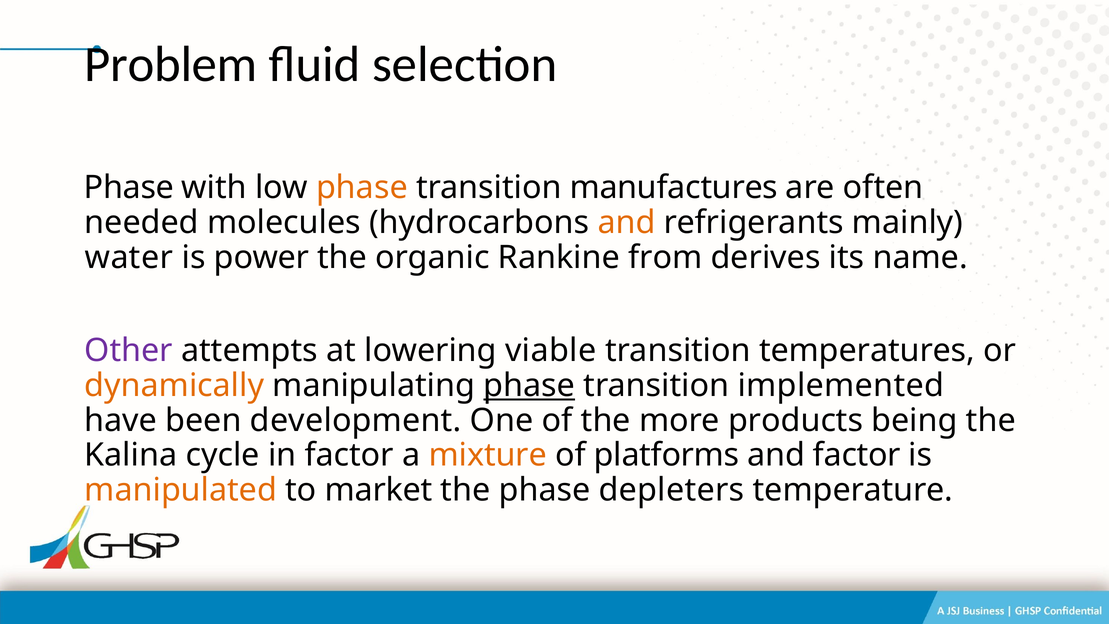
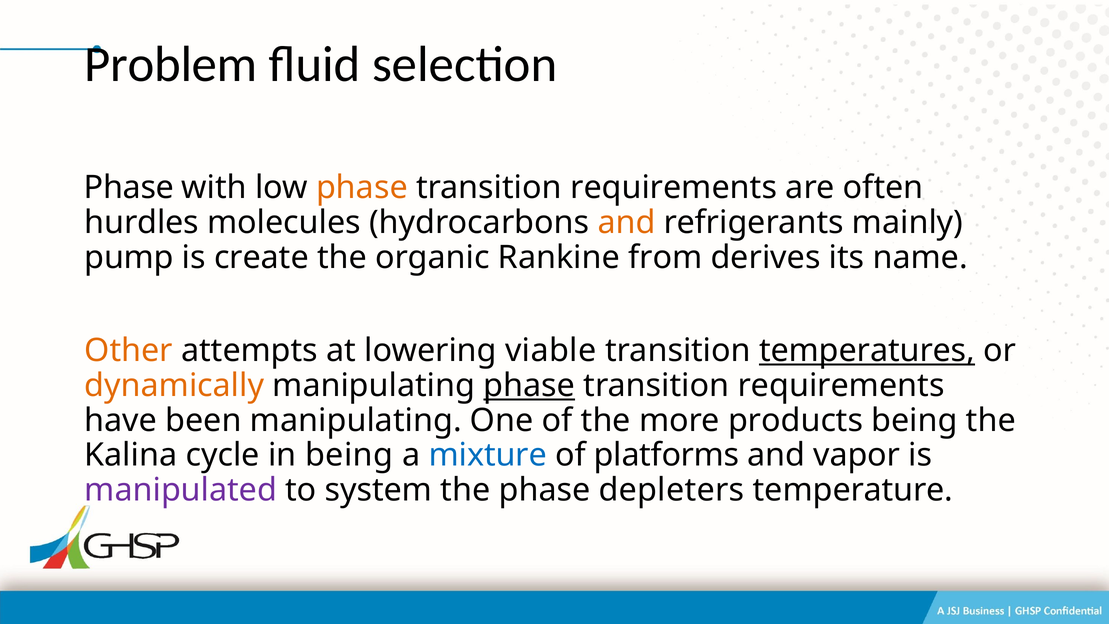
manufactures at (674, 187): manufactures -> requirements
needed: needed -> hurdles
water: water -> pump
power: power -> create
Other colour: purple -> orange
temperatures underline: none -> present
implemented at (841, 385): implemented -> requirements
been development: development -> manipulating
in factor: factor -> being
mixture colour: orange -> blue
and factor: factor -> vapor
manipulated colour: orange -> purple
market: market -> system
